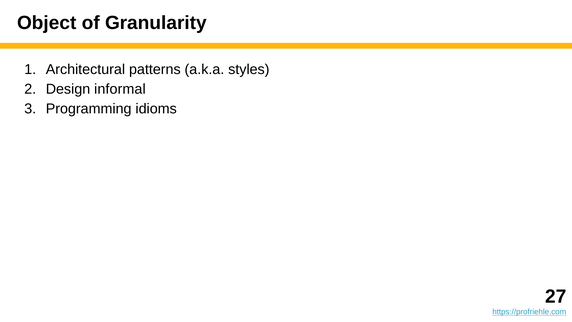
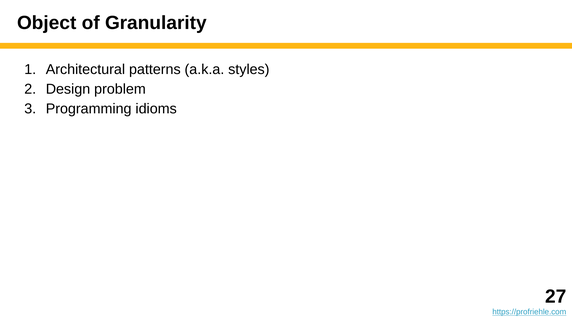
informal: informal -> problem
